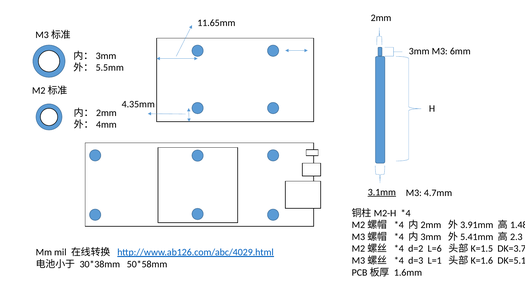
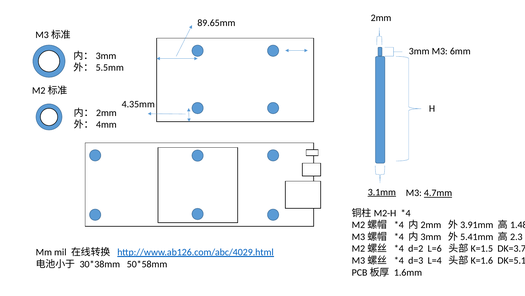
11.65mm: 11.65mm -> 89.65mm
4.7mm underline: none -> present
L=1: L=1 -> L=4
